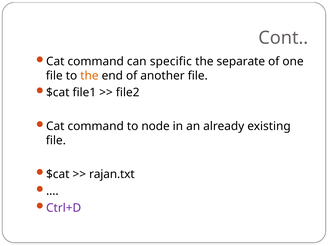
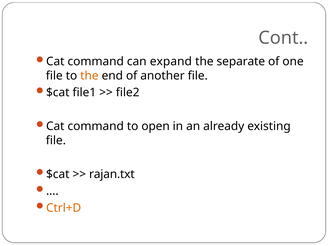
specific: specific -> expand
node: node -> open
Ctrl+D colour: purple -> orange
